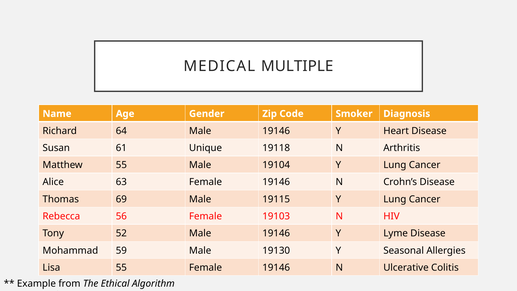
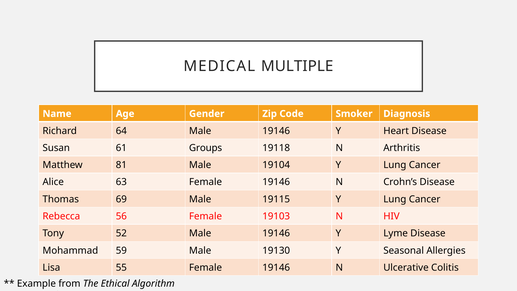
Unique: Unique -> Groups
Matthew 55: 55 -> 81
